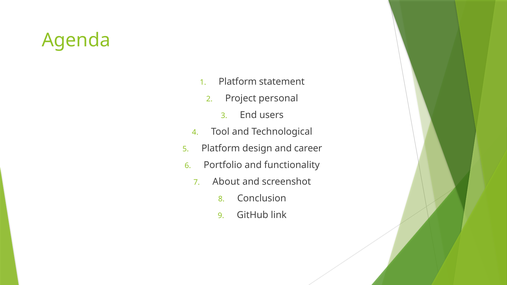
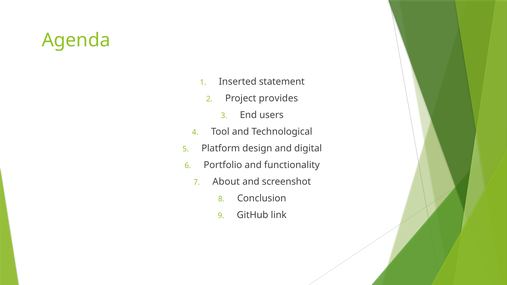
Platform at (238, 82): Platform -> Inserted
personal: personal -> provides
career: career -> digital
